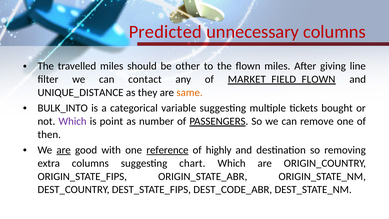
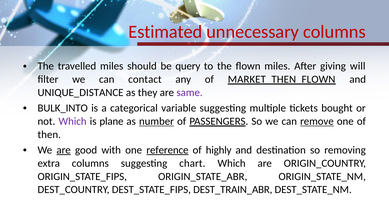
Predicted: Predicted -> Estimated
other: other -> query
line: line -> will
MARKET_FIELD_FLOWN: MARKET_FIELD_FLOWN -> MARKET_THEN_FLOWN
same colour: orange -> purple
point: point -> plane
number underline: none -> present
remove underline: none -> present
DEST_CODE_ABR: DEST_CODE_ABR -> DEST_TRAIN_ABR
